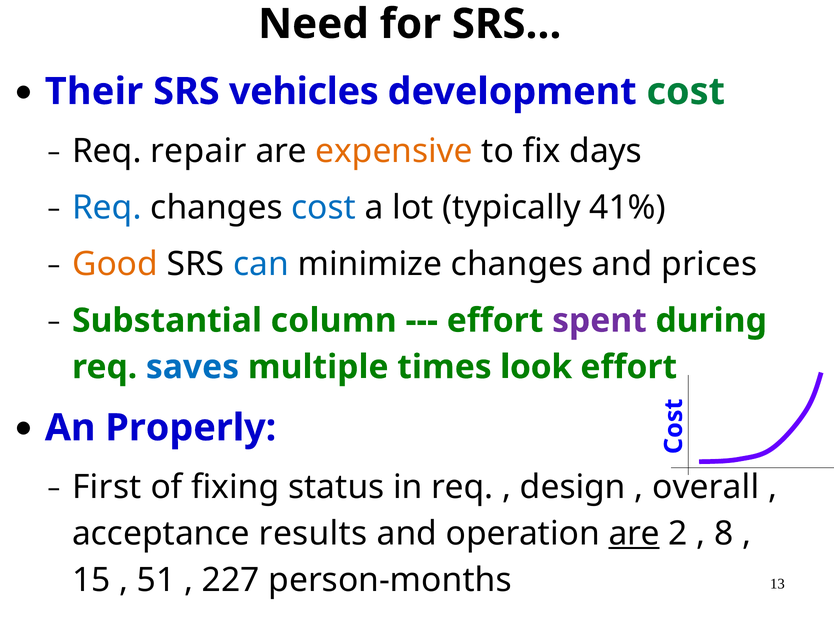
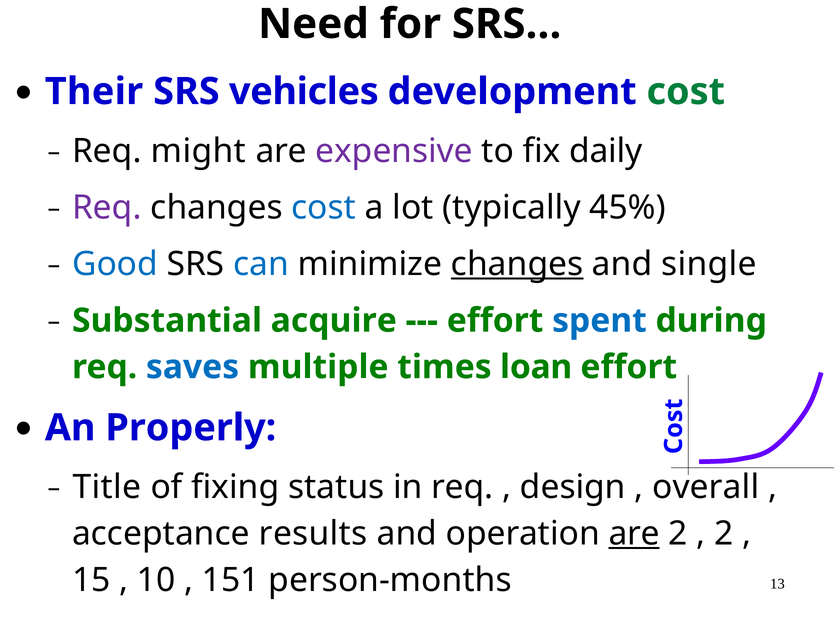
repair: repair -> might
expensive colour: orange -> purple
days: days -> daily
Req at (107, 207) colour: blue -> purple
41%: 41% -> 45%
Good colour: orange -> blue
changes at (517, 264) underline: none -> present
prices: prices -> single
column: column -> acquire
spent colour: purple -> blue
look: look -> loan
First: First -> Title
8 at (724, 533): 8 -> 2
51: 51 -> 10
227: 227 -> 151
